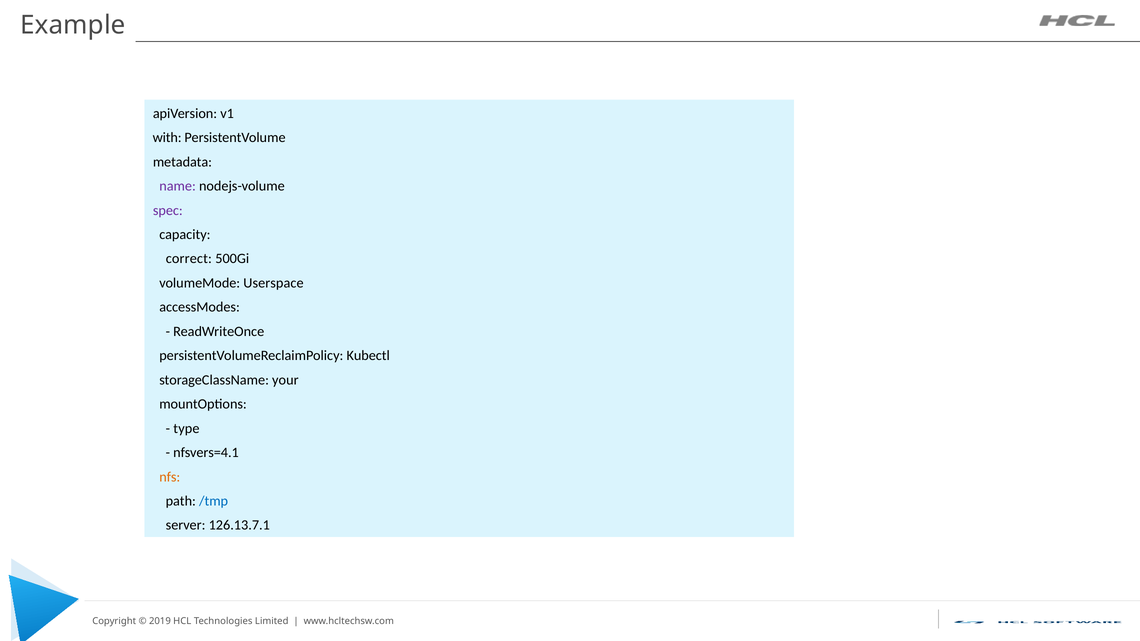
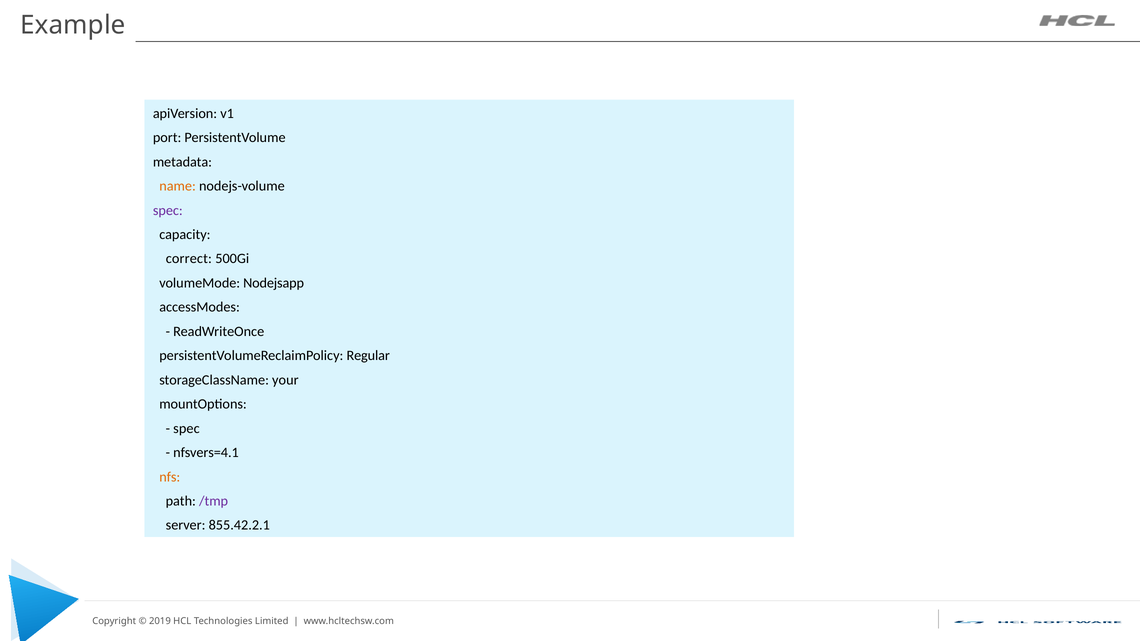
with: with -> port
name colour: purple -> orange
Userspace: Userspace -> Nodejsapp
Kubectl: Kubectl -> Regular
type at (186, 429): type -> spec
/tmp colour: blue -> purple
126.13.7.1: 126.13.7.1 -> 855.42.2.1
